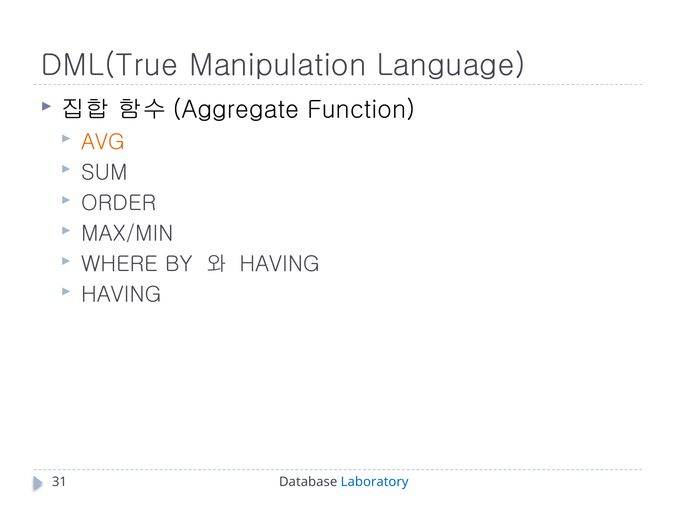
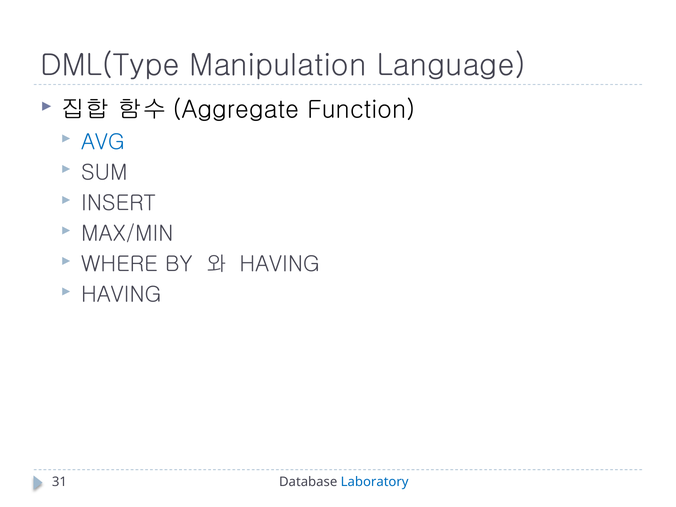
DML(True: DML(True -> DML(Type
AVG colour: orange -> blue
ORDER: ORDER -> INSERT
